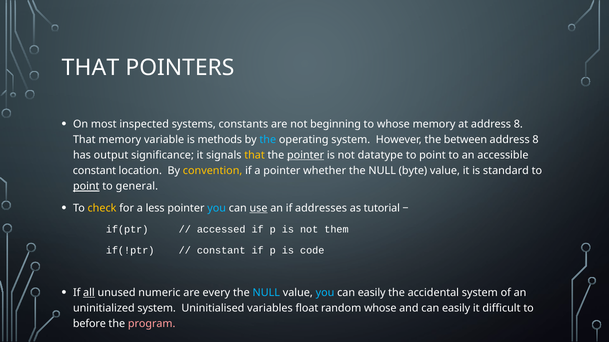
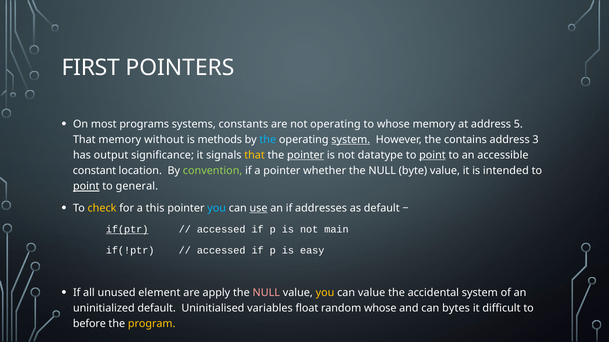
THAT at (90, 68): THAT -> FIRST
inspected: inspected -> programs
not beginning: beginning -> operating
at address 8: 8 -> 5
variable: variable -> without
system at (351, 140) underline: none -> present
between: between -> contains
8 at (536, 140): 8 -> 3
point at (432, 156) underline: none -> present
convention colour: yellow -> light green
standard: standard -> intended
less: less -> this
as tutorial: tutorial -> default
if(ptr underline: none -> present
them: them -> main
constant at (221, 251): constant -> accessed
code: code -> easy
all underline: present -> none
numeric: numeric -> element
every: every -> apply
NULL at (266, 293) colour: light blue -> pink
you at (325, 293) colour: light blue -> yellow
easily at (372, 293): easily -> value
uninitialized system: system -> default
and can easily: easily -> bytes
program colour: pink -> yellow
